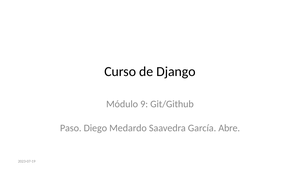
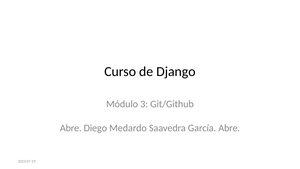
9: 9 -> 3
Paso at (71, 128): Paso -> Abre
